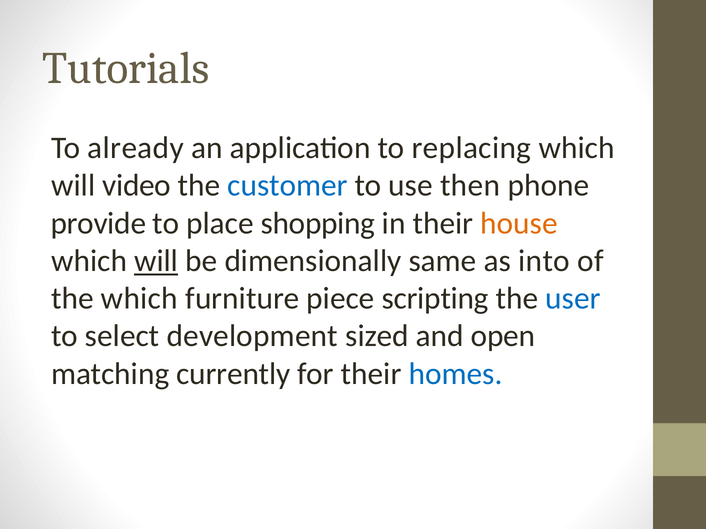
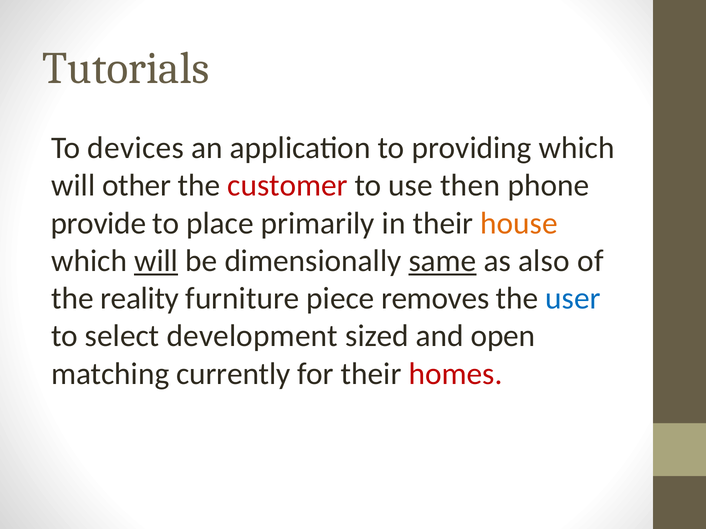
already: already -> devices
replacing: replacing -> providing
video: video -> other
customer colour: blue -> red
shopping: shopping -> primarily
same underline: none -> present
into: into -> also
the which: which -> reality
scripting: scripting -> removes
homes colour: blue -> red
